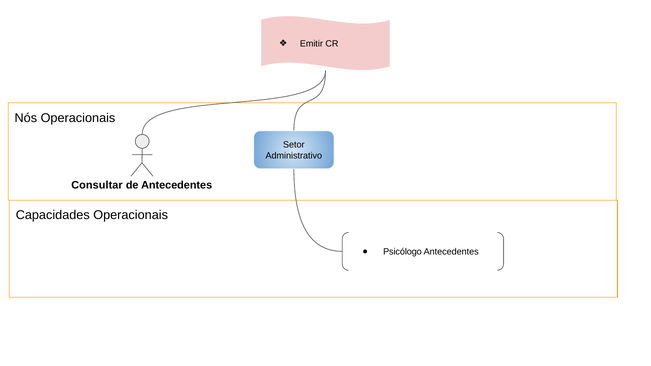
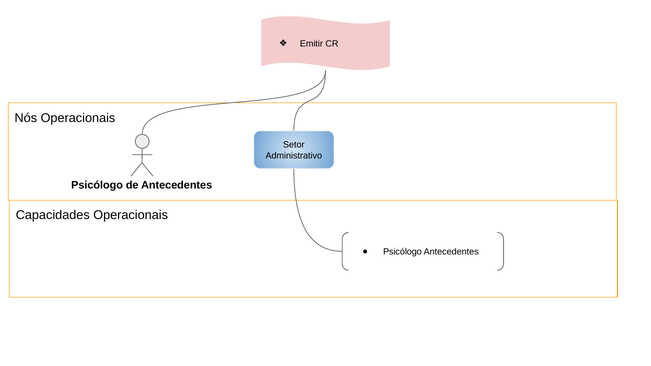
Consultar at (97, 185): Consultar -> Psicólogo
